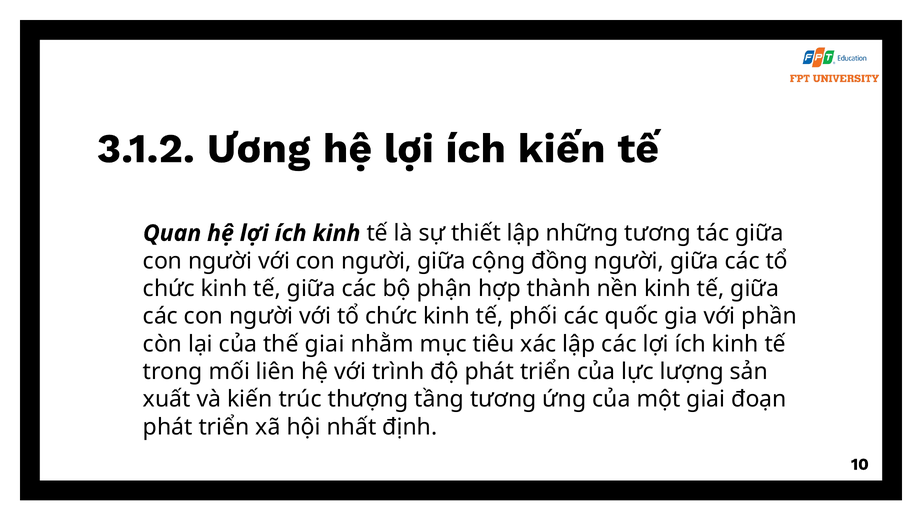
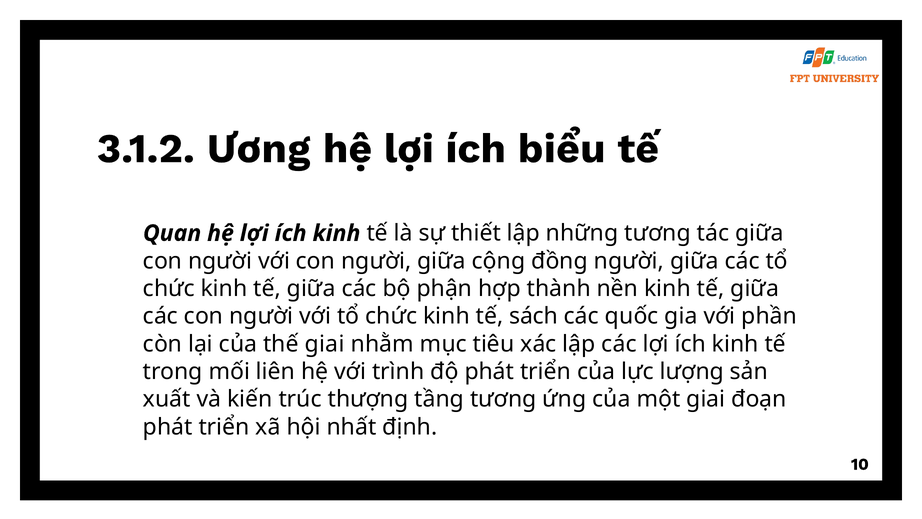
ích kiến: kiến -> biểu
phối: phối -> sách
